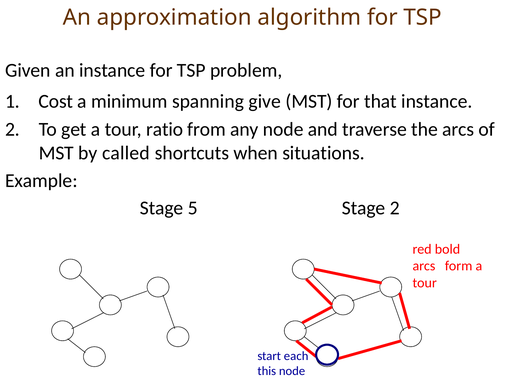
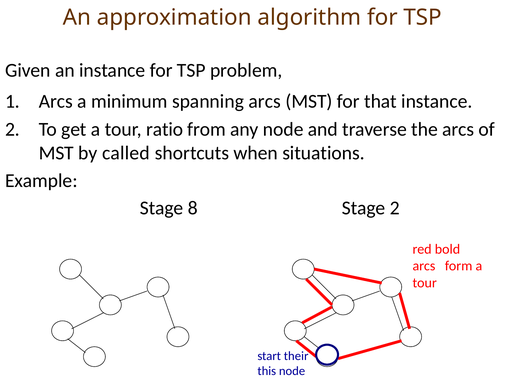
1 Cost: Cost -> Arcs
spanning give: give -> arcs
5: 5 -> 8
each: each -> their
